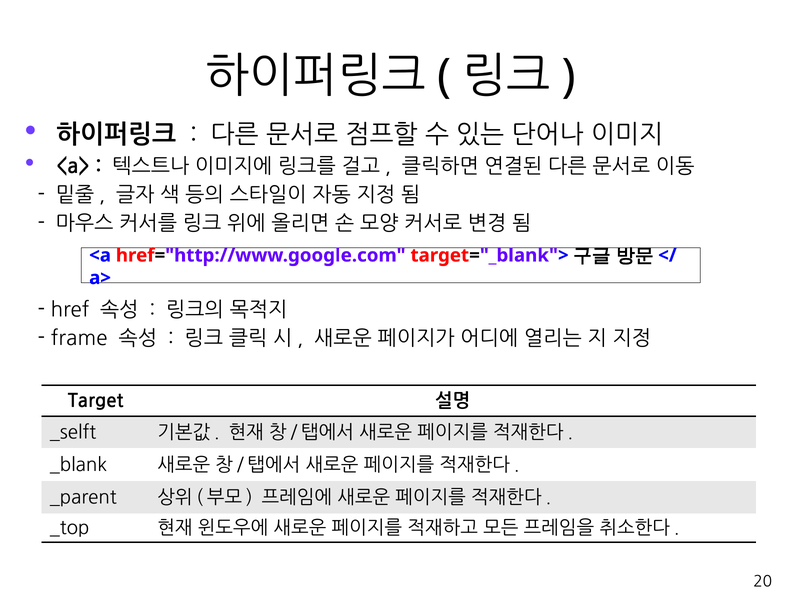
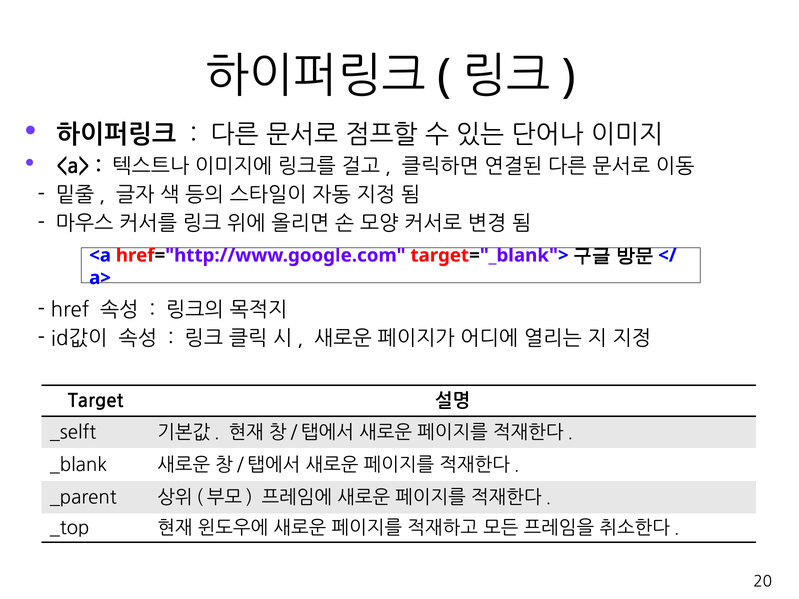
frame: frame -> id값이
